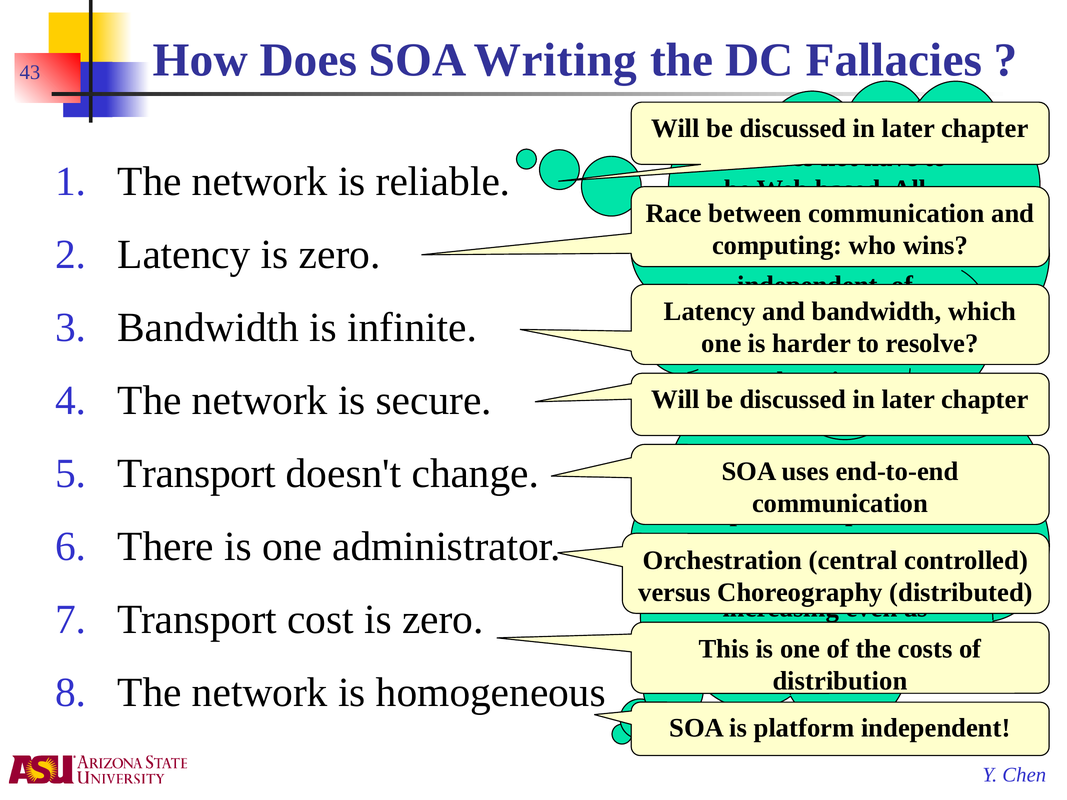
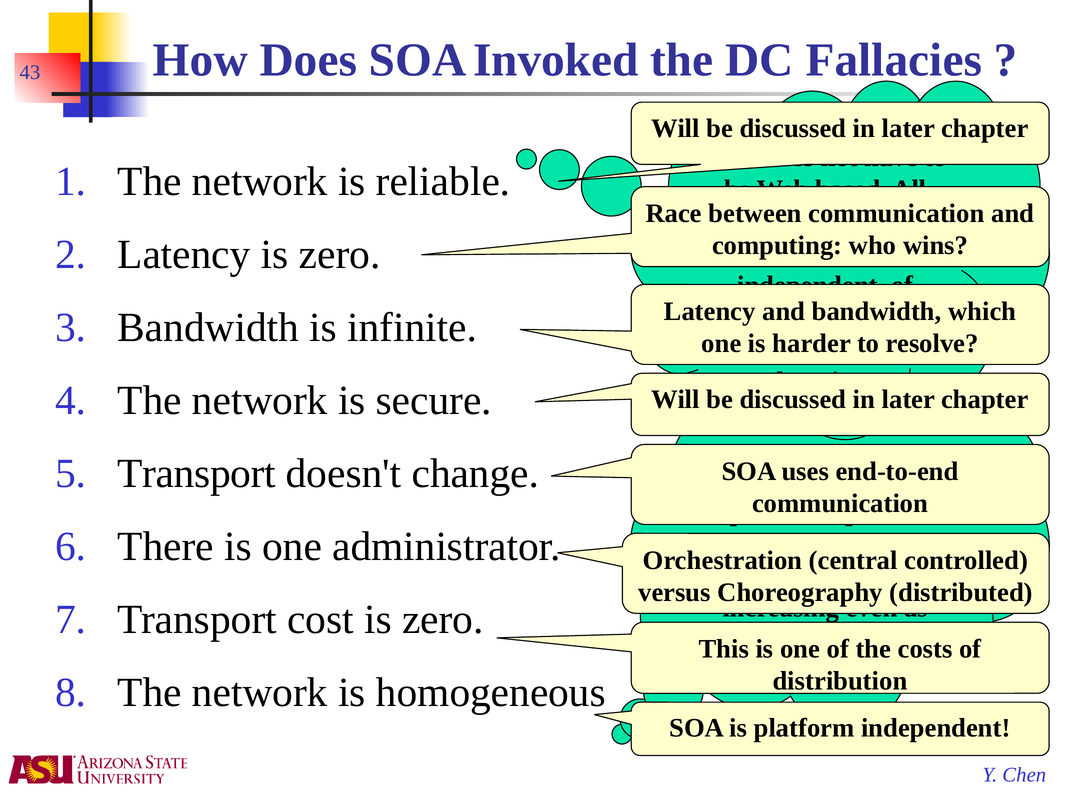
Writing: Writing -> Invoked
